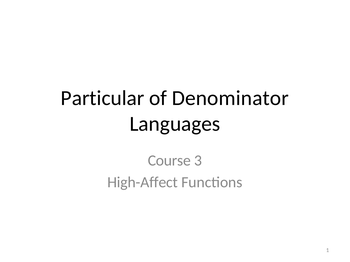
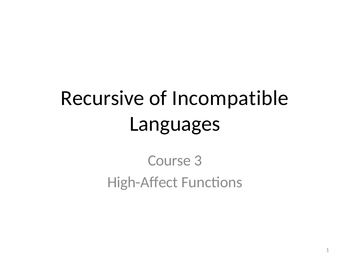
Particular: Particular -> Recursive
Denominator: Denominator -> Incompatible
